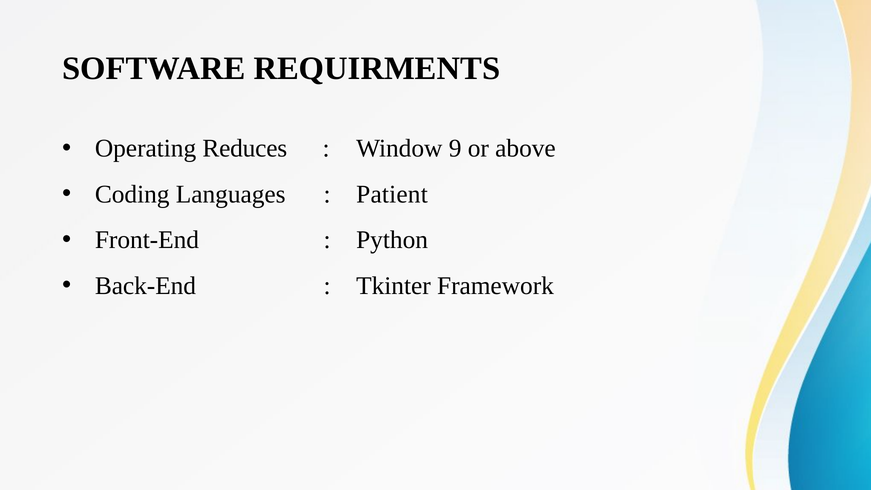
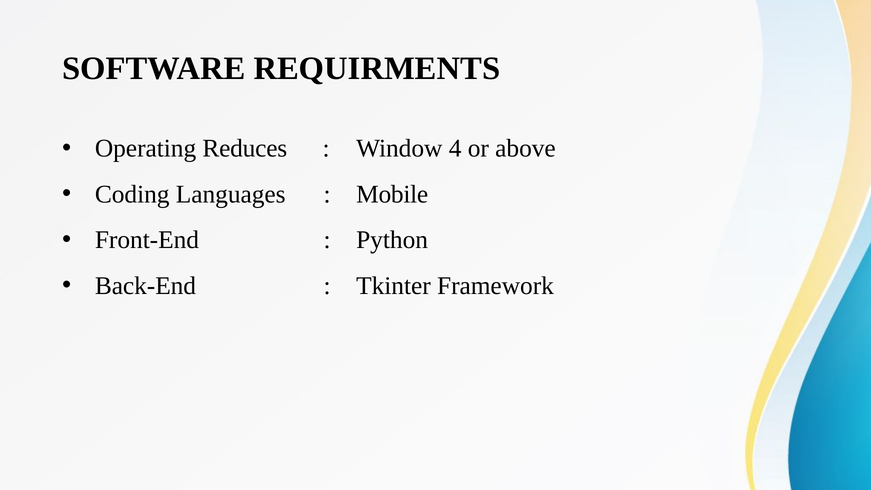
9: 9 -> 4
Patient: Patient -> Mobile
